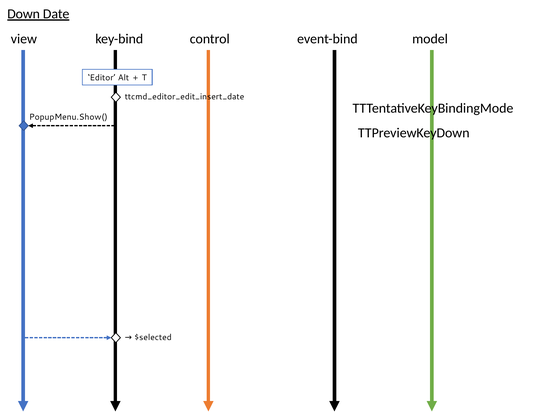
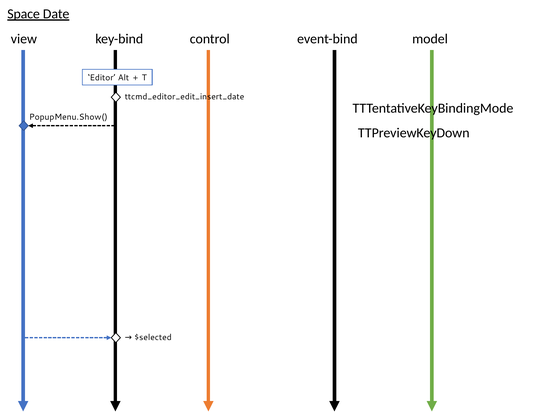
Down: Down -> Space
